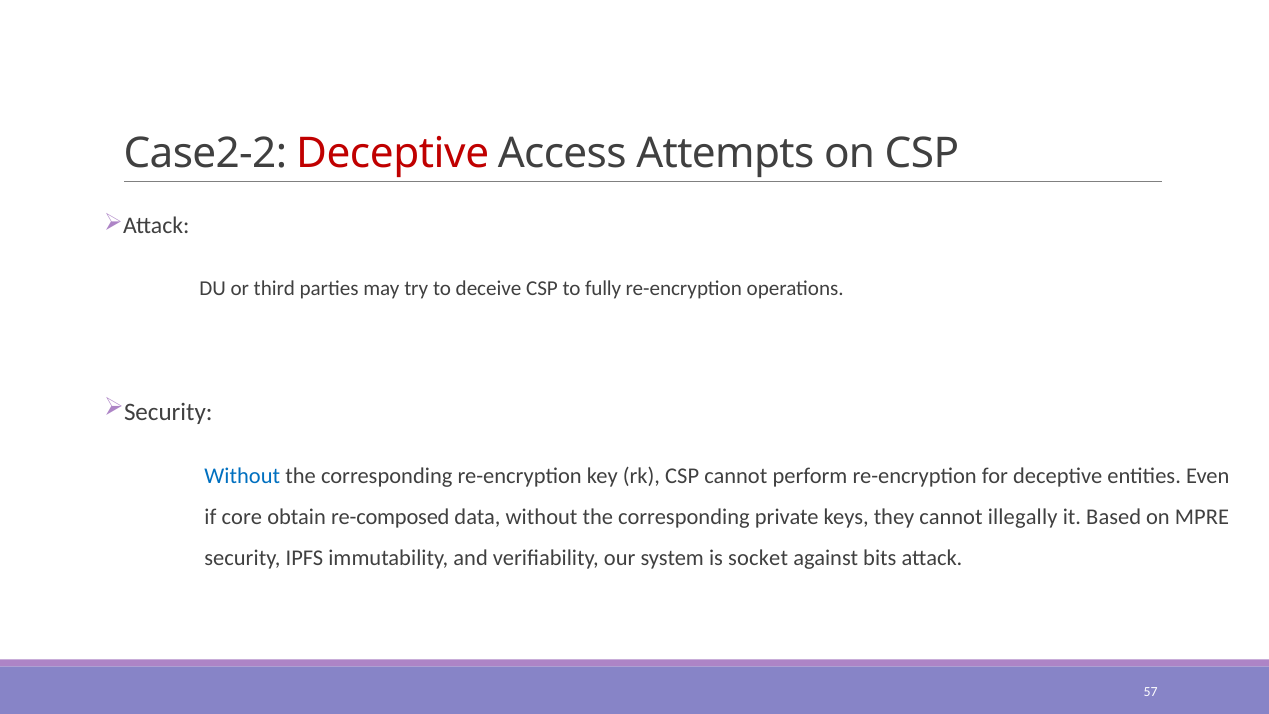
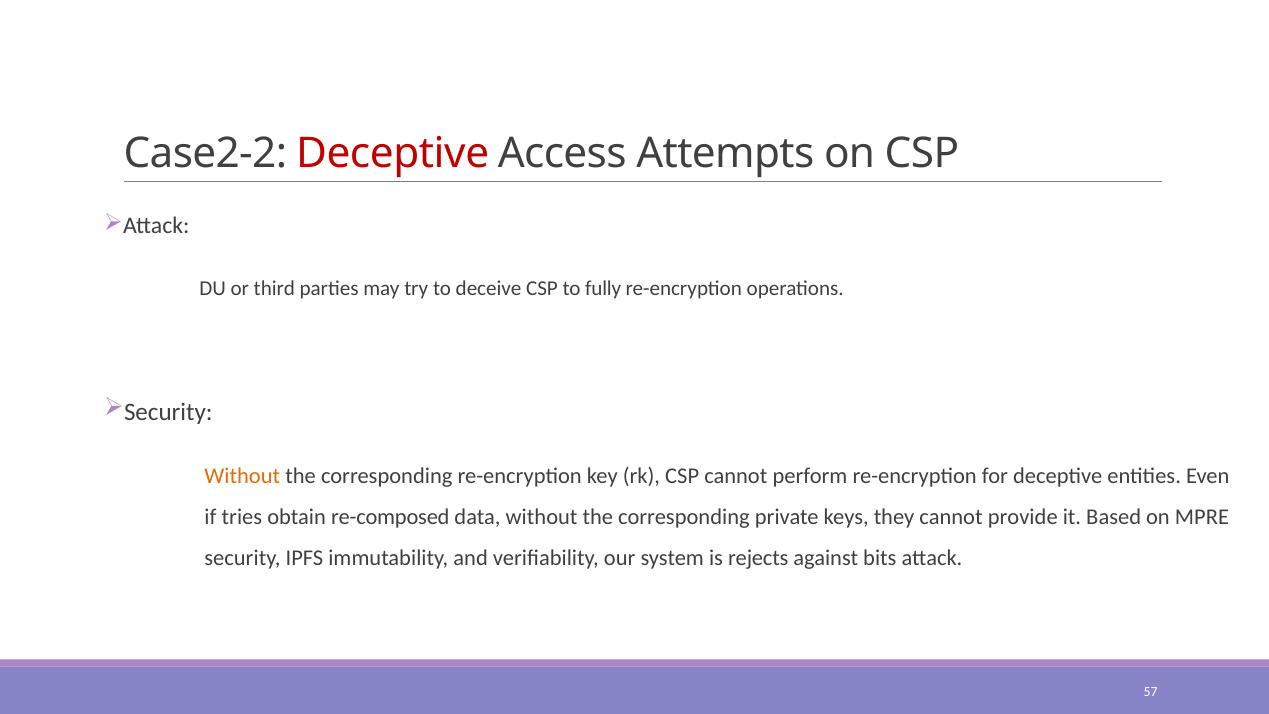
Without at (242, 476) colour: blue -> orange
core: core -> tries
illegally: illegally -> provide
socket: socket -> rejects
